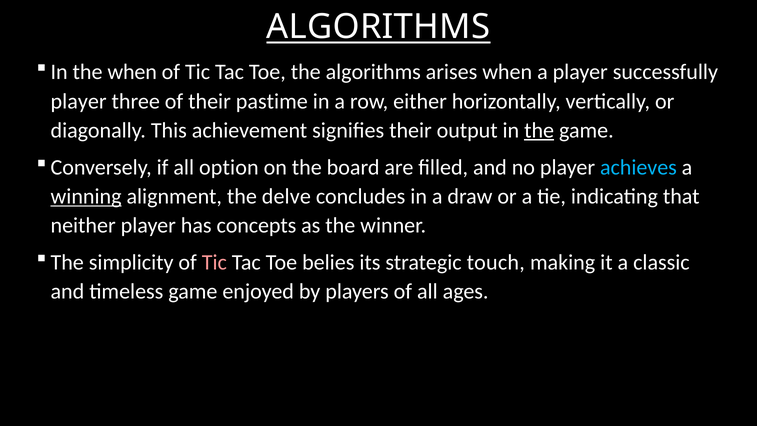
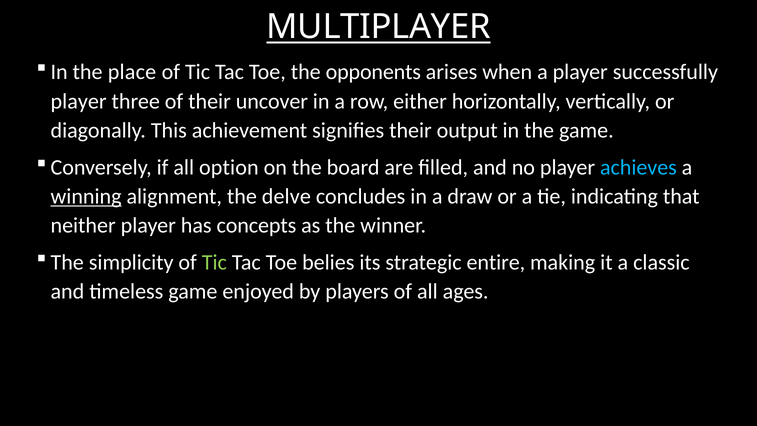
ALGORITHMS at (378, 27): ALGORITHMS -> MULTIPLAYER
the when: when -> place
the algorithms: algorithms -> opponents
pastime: pastime -> uncover
the at (539, 130) underline: present -> none
Tic at (214, 262) colour: pink -> light green
touch: touch -> entire
